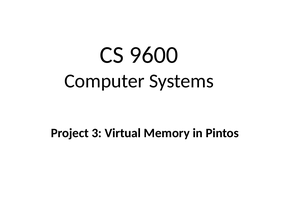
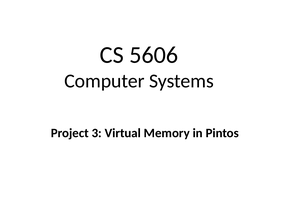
9600: 9600 -> 5606
